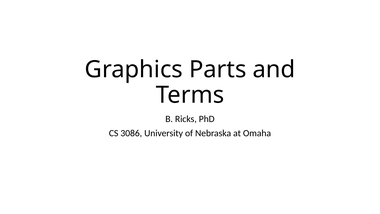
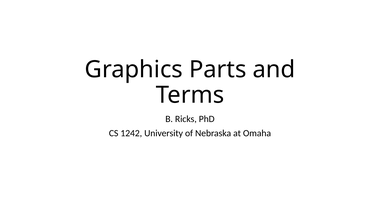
3086: 3086 -> 1242
